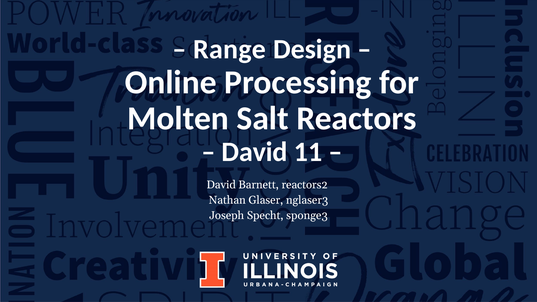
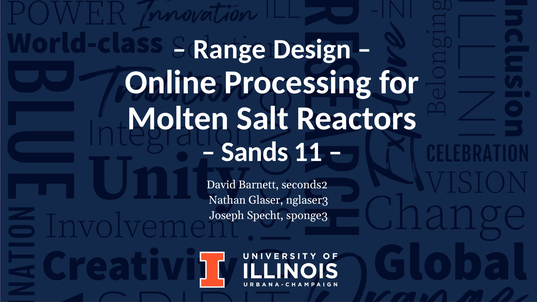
David at (255, 152): David -> Sands
reactors2: reactors2 -> seconds2
